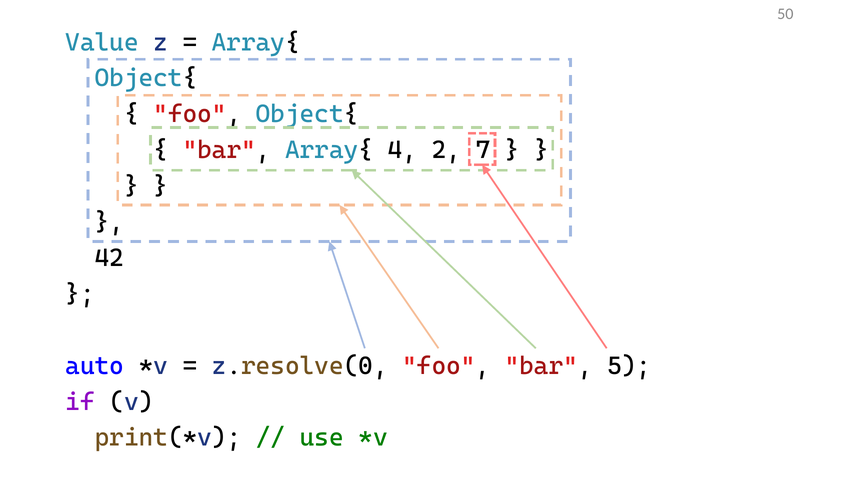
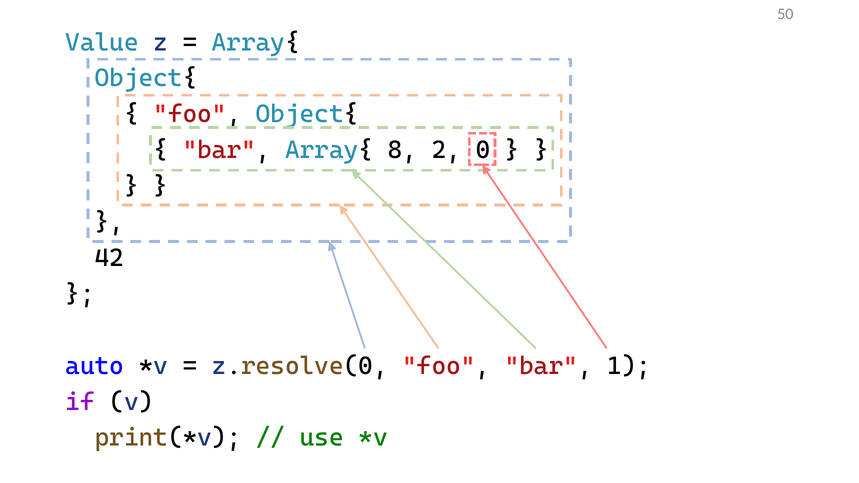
4: 4 -> 8
7: 7 -> 0
5: 5 -> 1
